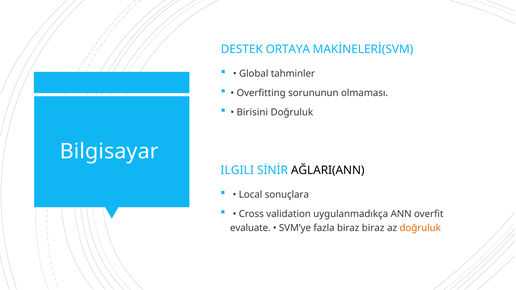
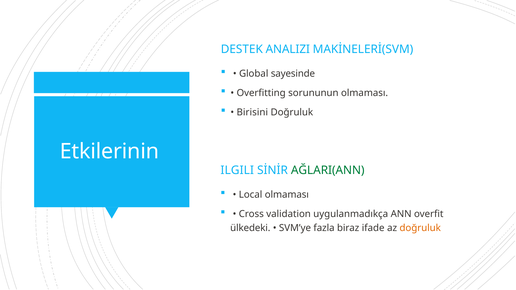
ORTAYA: ORTAYA -> ANALIZI
tahminler: tahminler -> sayesinde
Bilgisayar: Bilgisayar -> Etkilerinin
AĞLARI(ANN colour: black -> green
Local sonuçlara: sonuçlara -> olmaması
evaluate: evaluate -> ülkedeki
biraz biraz: biraz -> ifade
